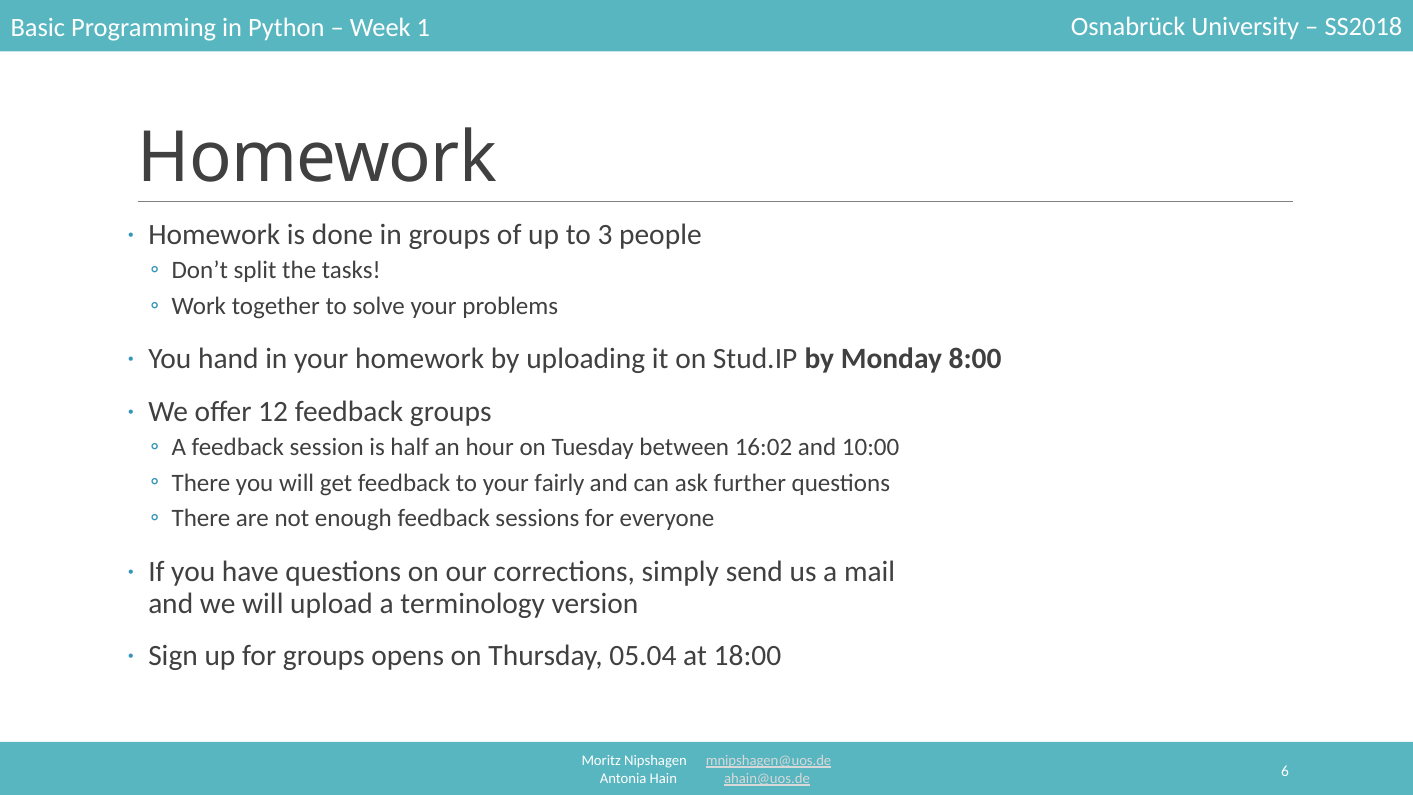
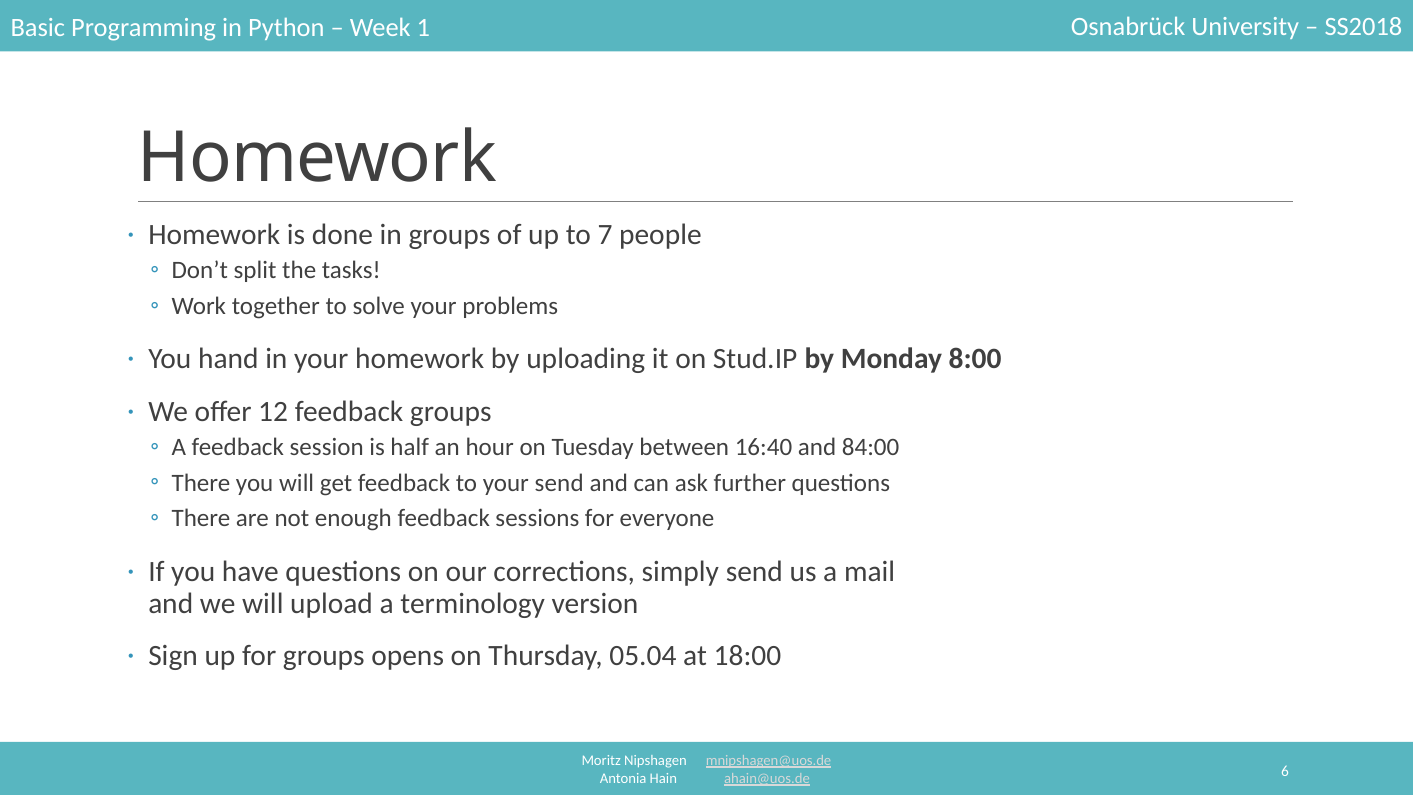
3: 3 -> 7
16:02: 16:02 -> 16:40
10:00: 10:00 -> 84:00
your fairly: fairly -> send
